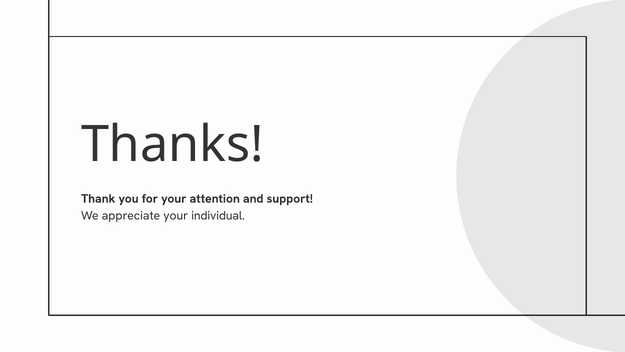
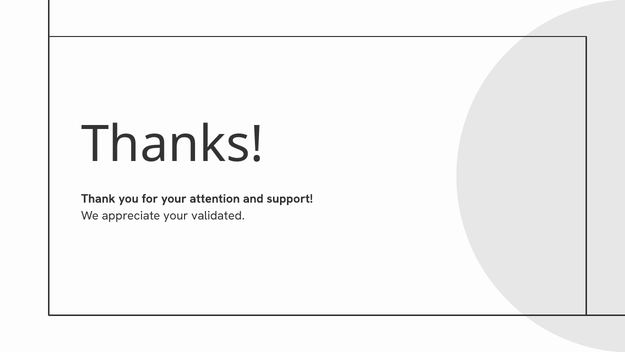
individual: individual -> validated
